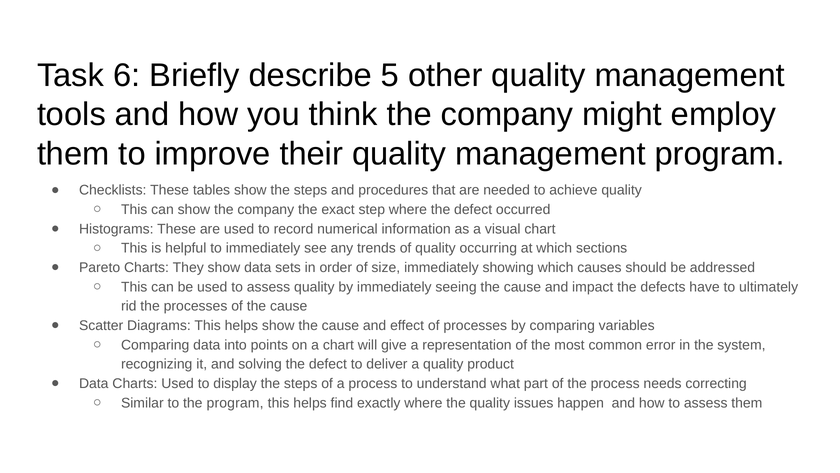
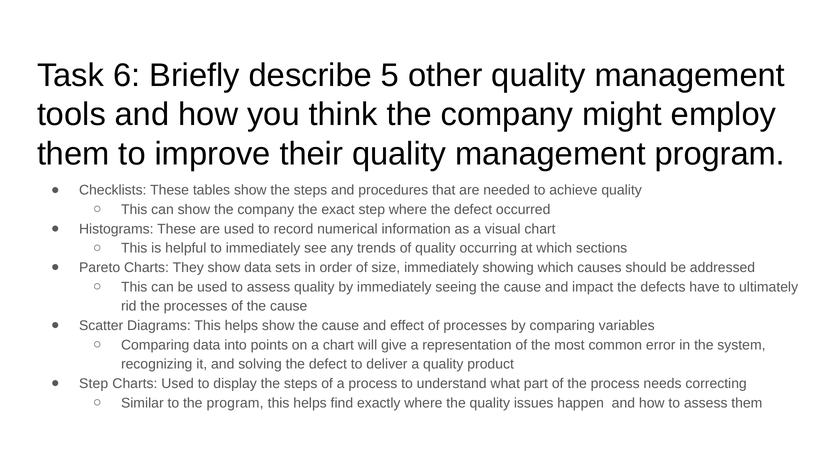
Data at (94, 383): Data -> Step
